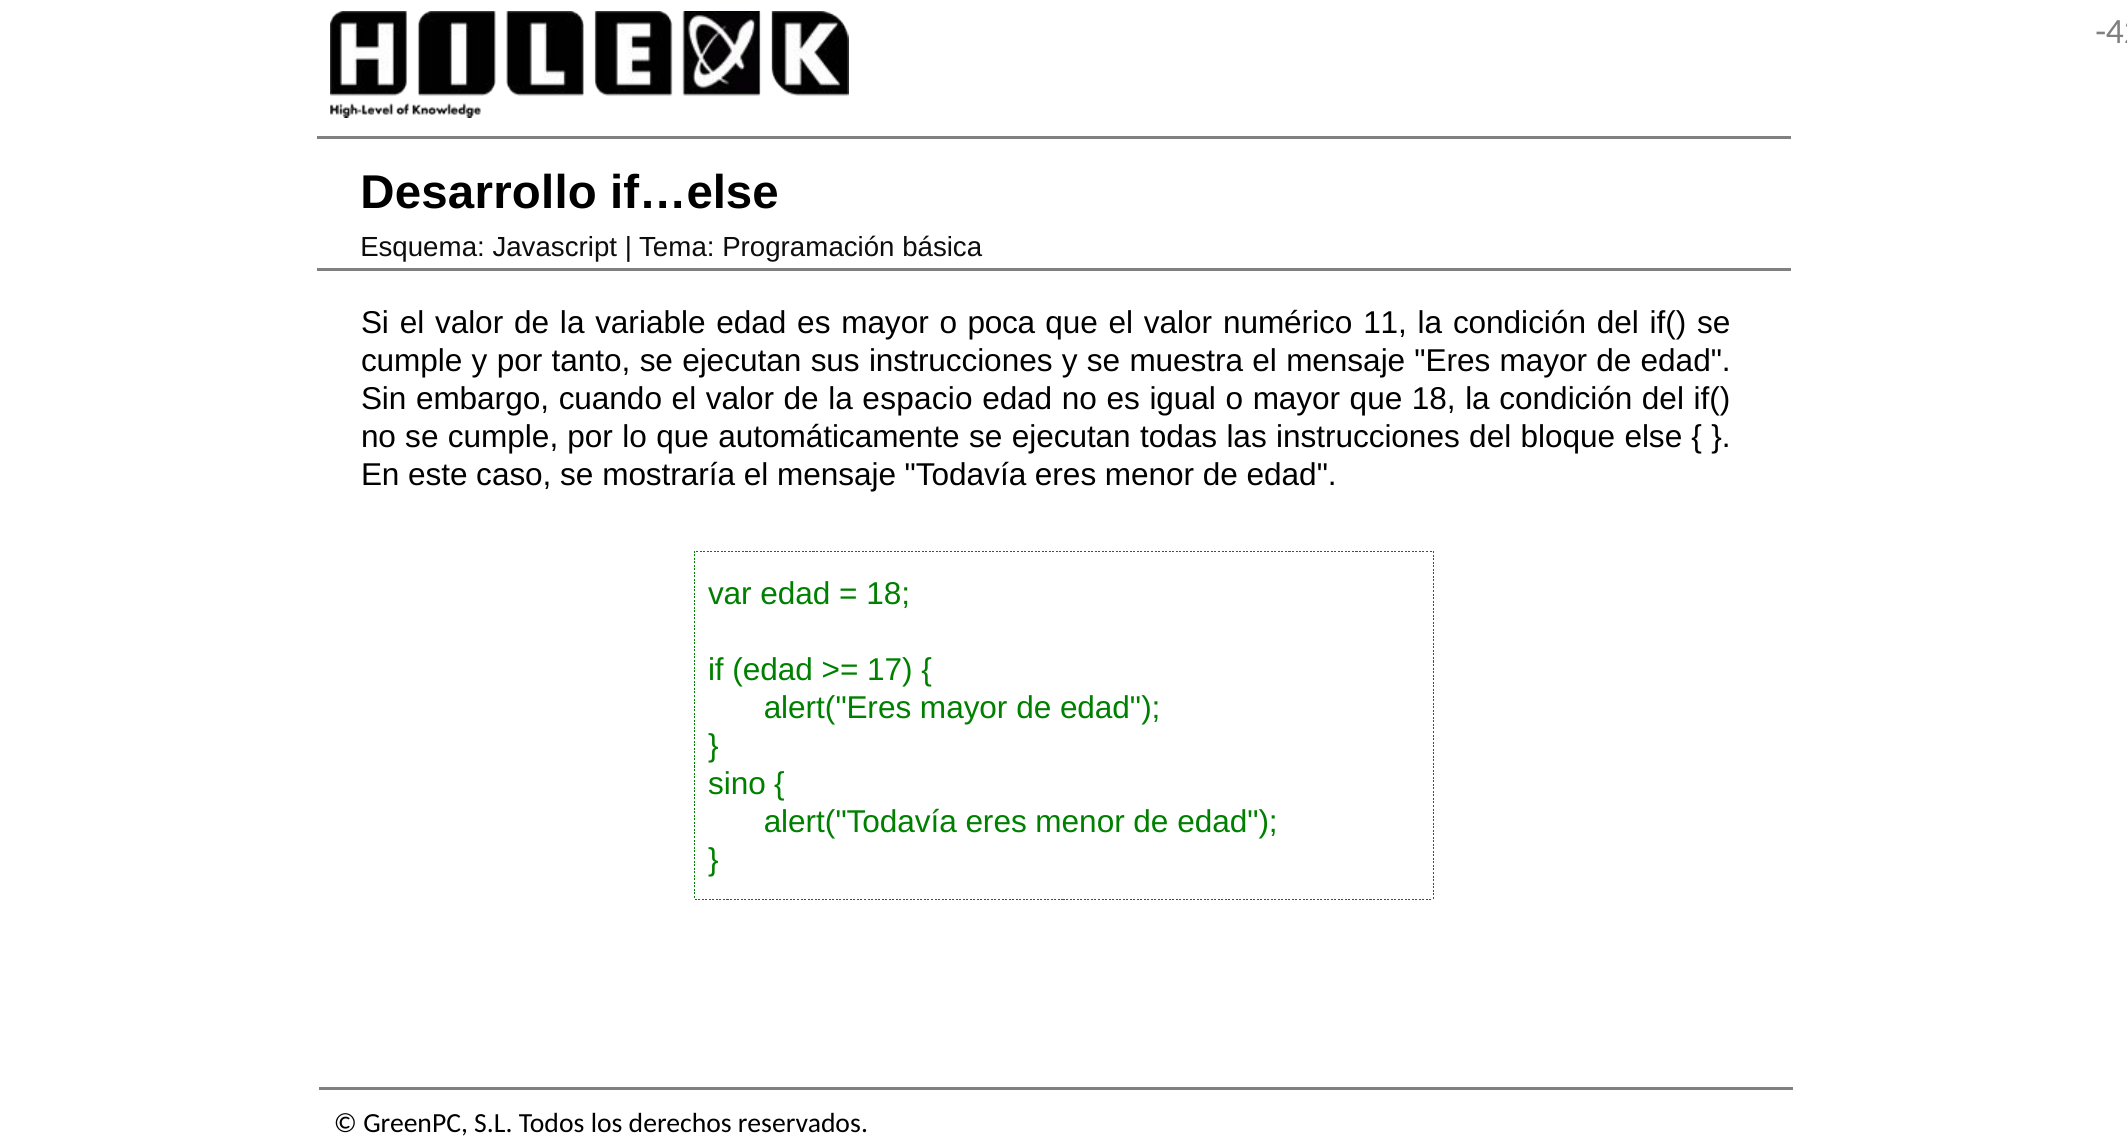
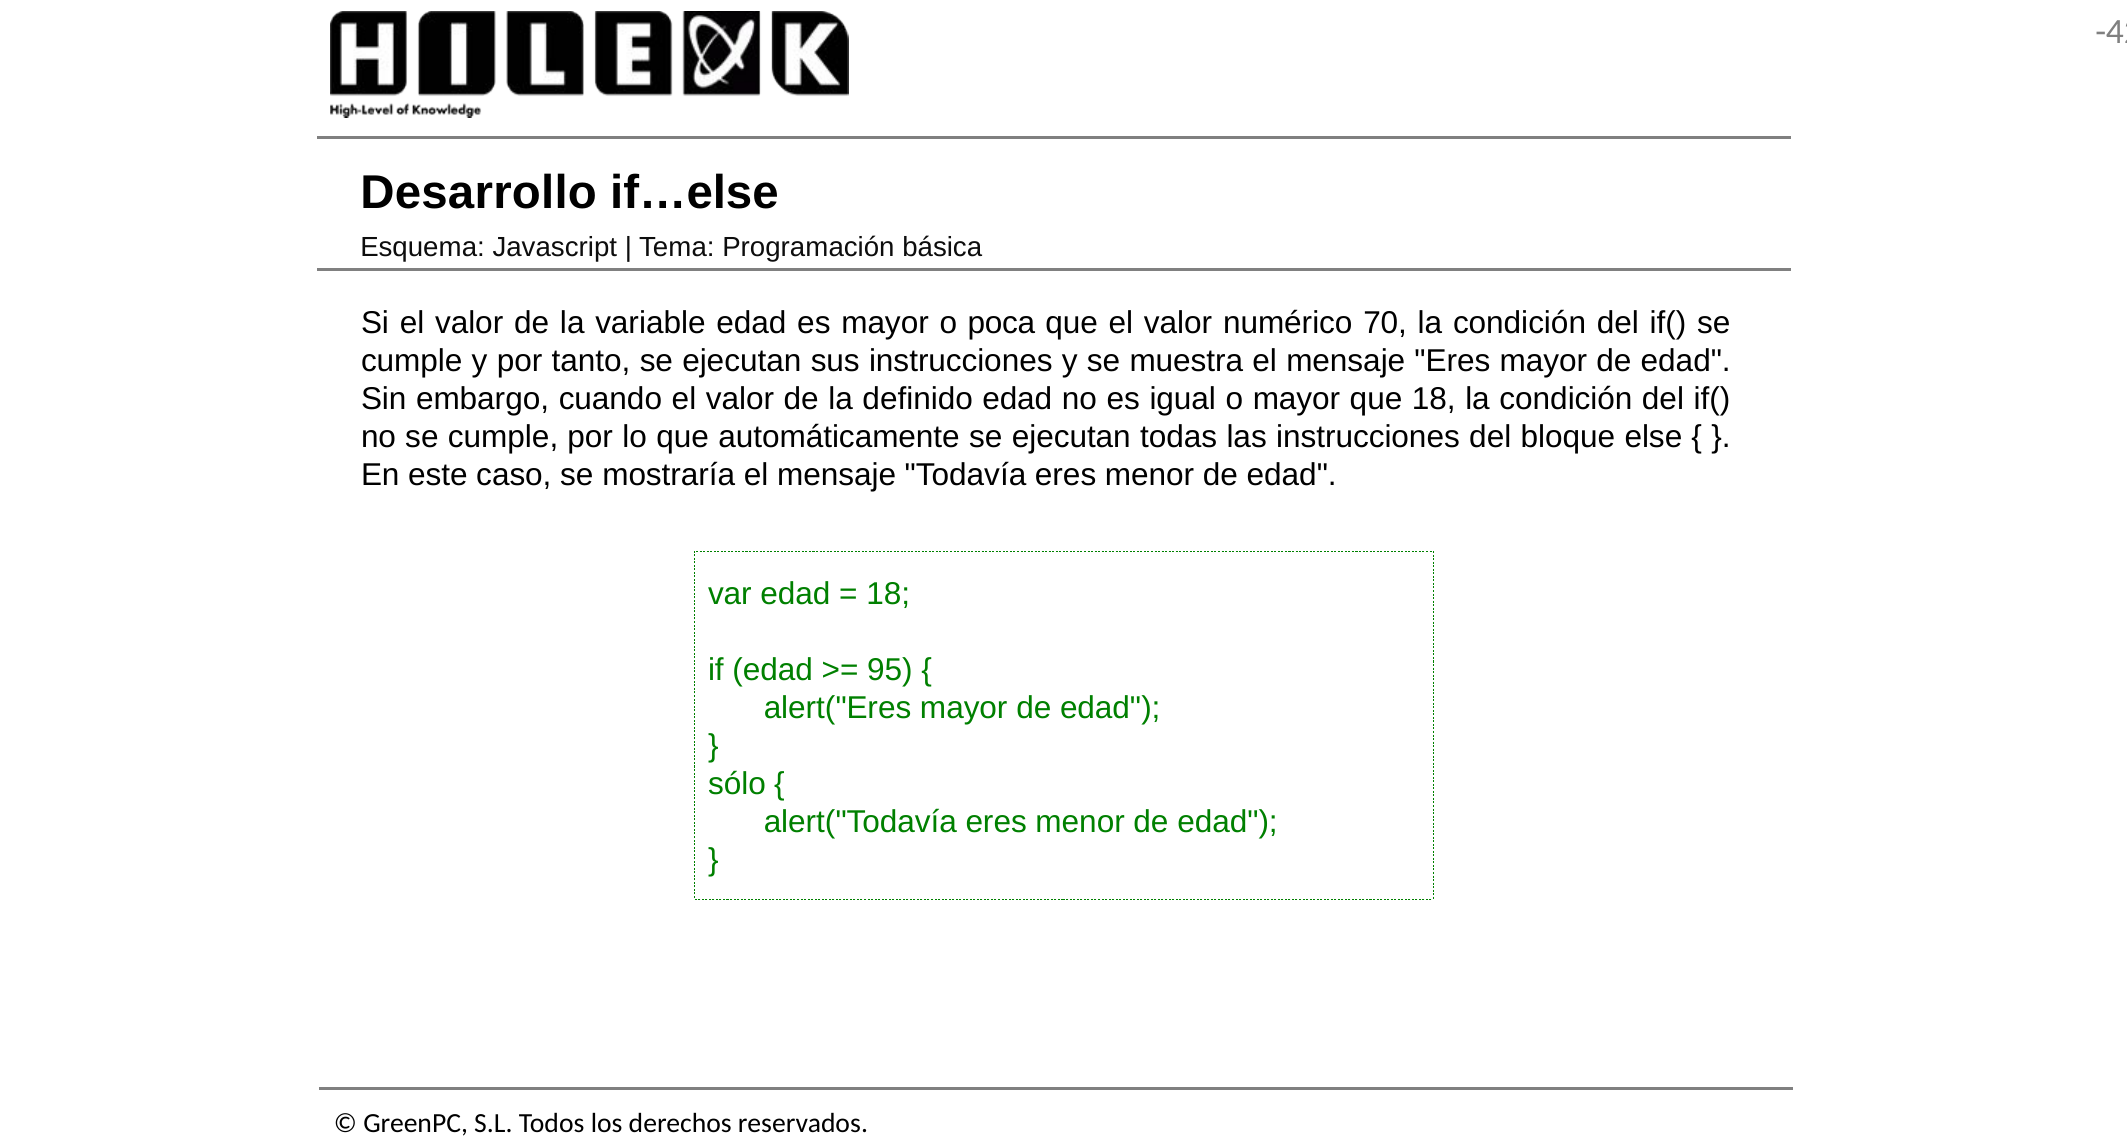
11: 11 -> 70
espacio: espacio -> definido
17: 17 -> 95
sino: sino -> sólo
